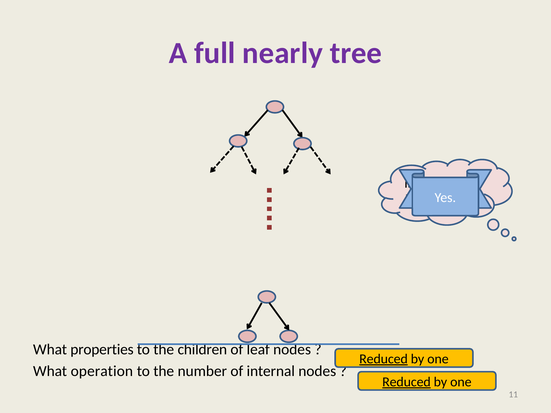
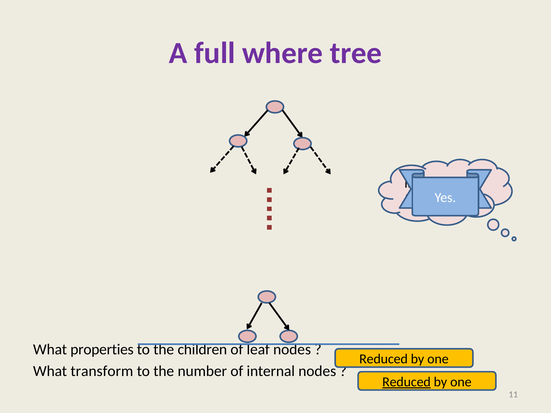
nearly: nearly -> where
Reduced at (384, 359) underline: present -> none
operation: operation -> transform
